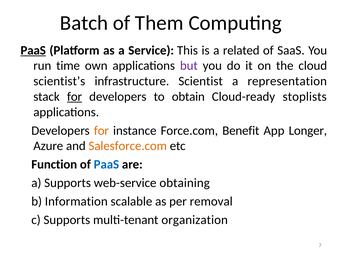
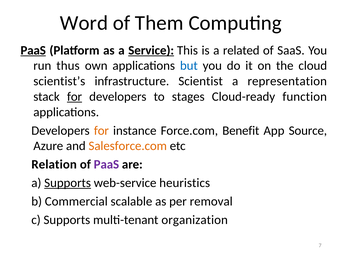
Batch: Batch -> Word
Service underline: none -> present
time: time -> thus
but colour: purple -> blue
obtain: obtain -> stages
stoplists: stoplists -> function
Longer: Longer -> Source
Function: Function -> Relation
PaaS at (106, 164) colour: blue -> purple
Supports at (68, 183) underline: none -> present
obtaining: obtaining -> heuristics
Information: Information -> Commercial
